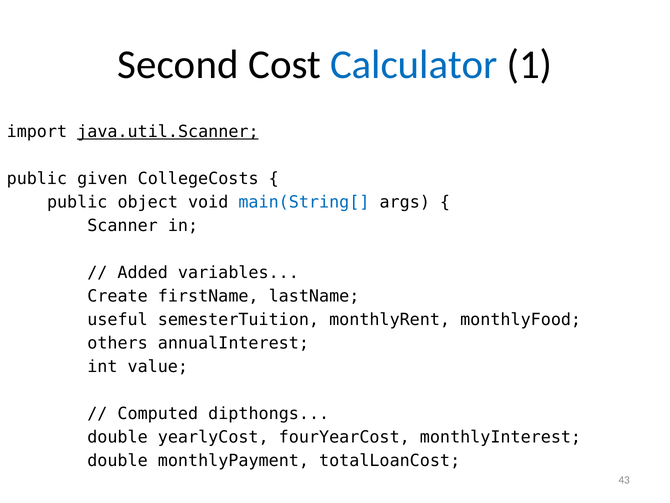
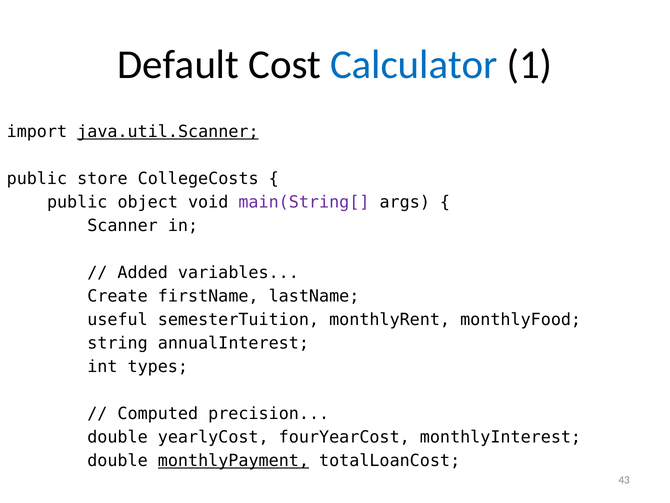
Second: Second -> Default
given: given -> store
main(String[ colour: blue -> purple
others: others -> string
value: value -> types
dipthongs: dipthongs -> precision
monthlyPayment underline: none -> present
